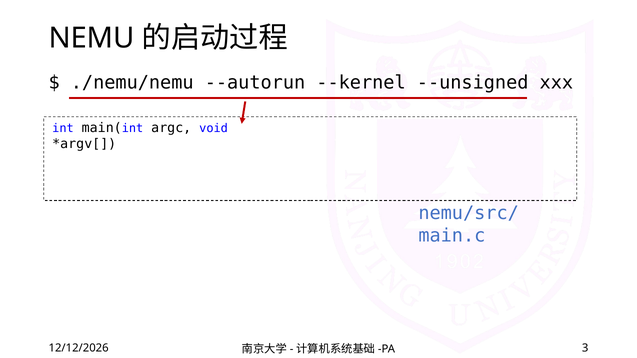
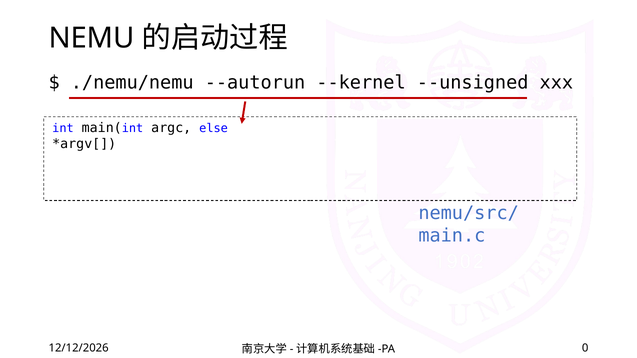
void: void -> else
3: 3 -> 0
